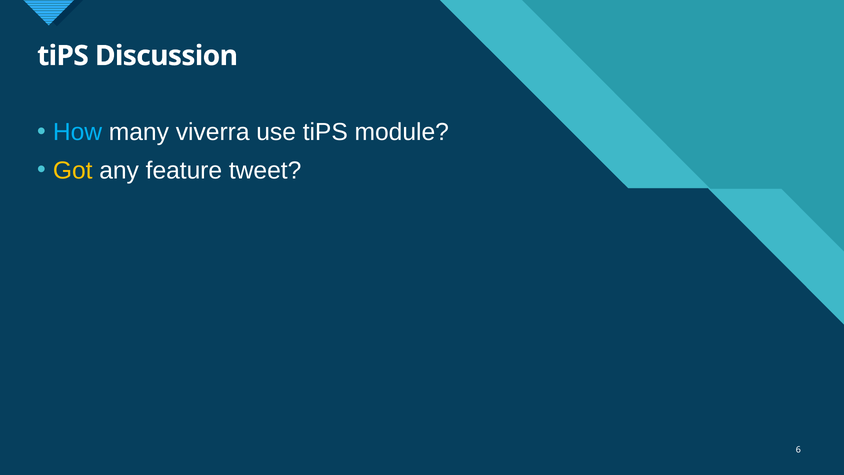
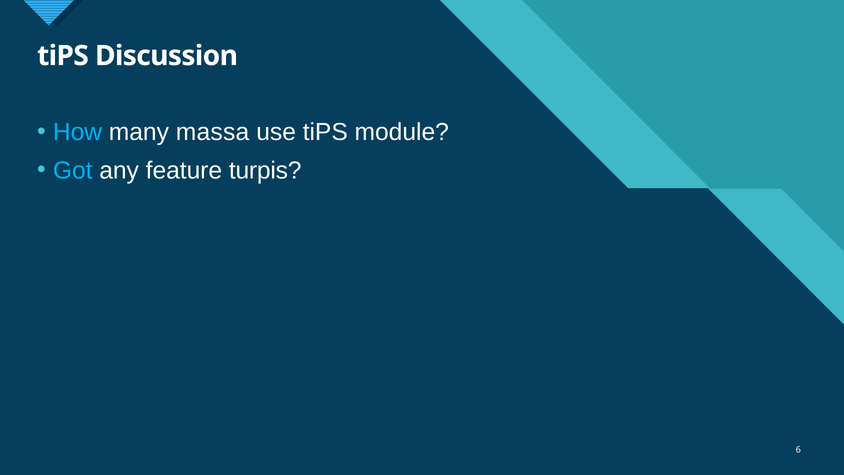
viverra: viverra -> massa
Got colour: yellow -> light blue
tweet: tweet -> turpis
